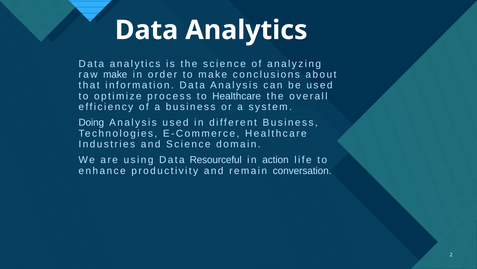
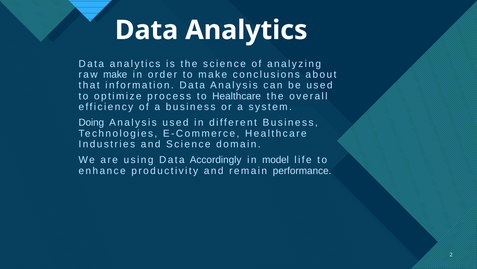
Resourceful: Resourceful -> Accordingly
action: action -> model
conversation: conversation -> performance
